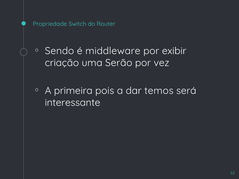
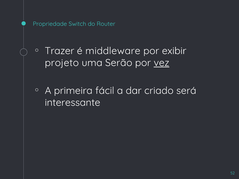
Sendo: Sendo -> Trazer
criação: criação -> projeto
vez underline: none -> present
pois: pois -> fácil
temos: temos -> criado
